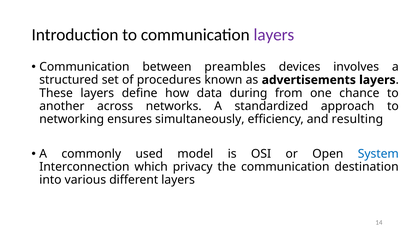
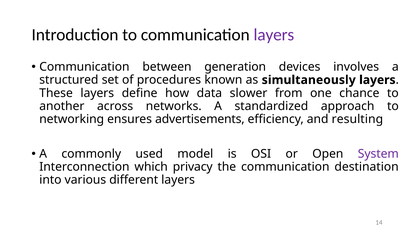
preambles: preambles -> generation
advertisements: advertisements -> simultaneously
during: during -> slower
simultaneously: simultaneously -> advertisements
System colour: blue -> purple
